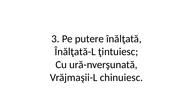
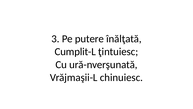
Înălţată-L: Înălţată-L -> Cumplit-L
